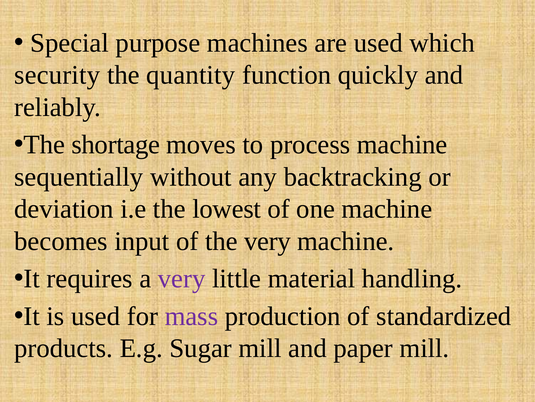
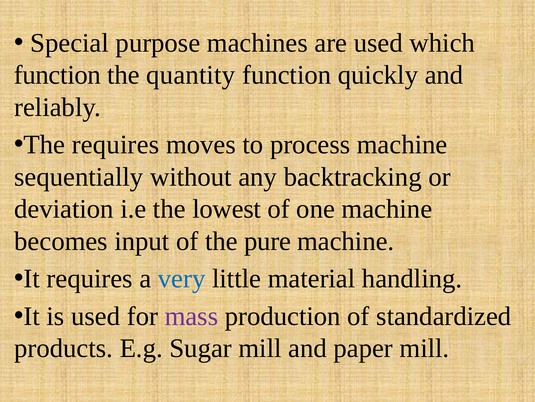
security at (57, 75): security -> function
The shortage: shortage -> requires
the very: very -> pure
very at (182, 278) colour: purple -> blue
